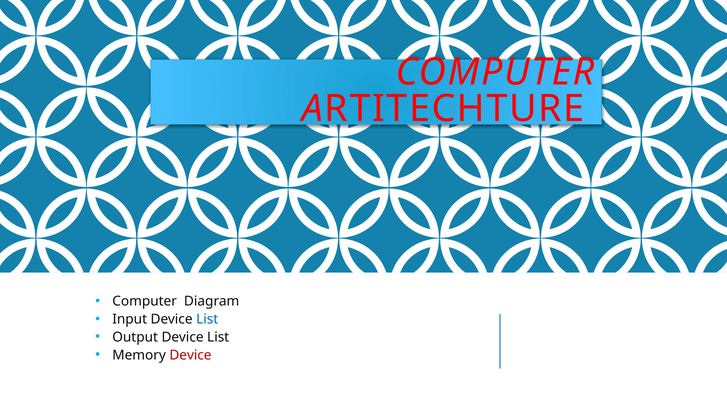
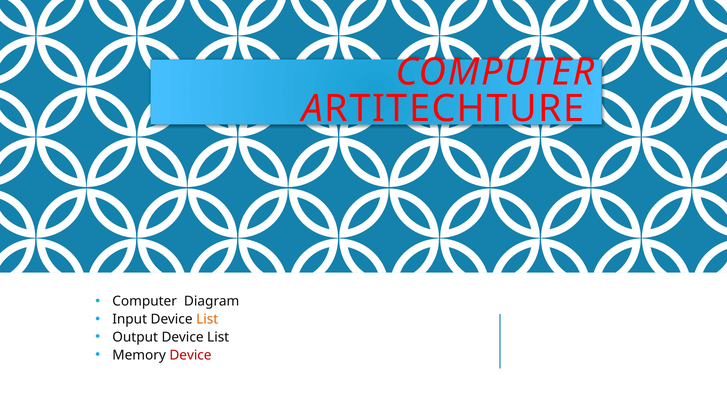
List at (207, 319) colour: blue -> orange
